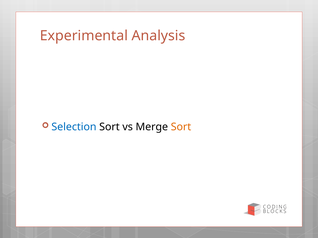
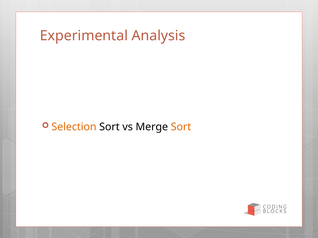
Selection colour: blue -> orange
